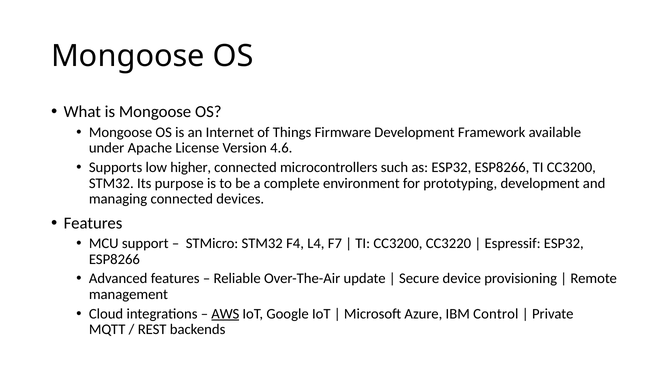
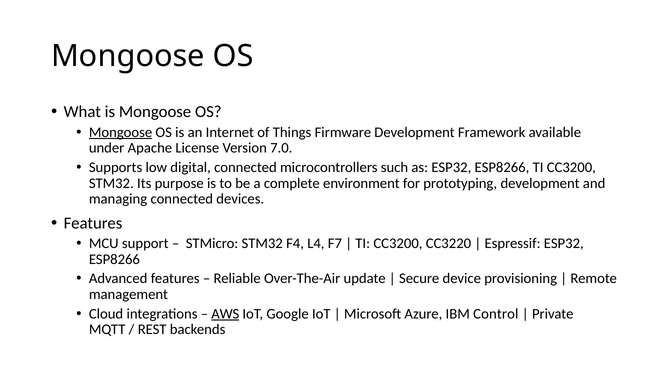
Mongoose at (121, 132) underline: none -> present
4.6: 4.6 -> 7.0
higher: higher -> digital
